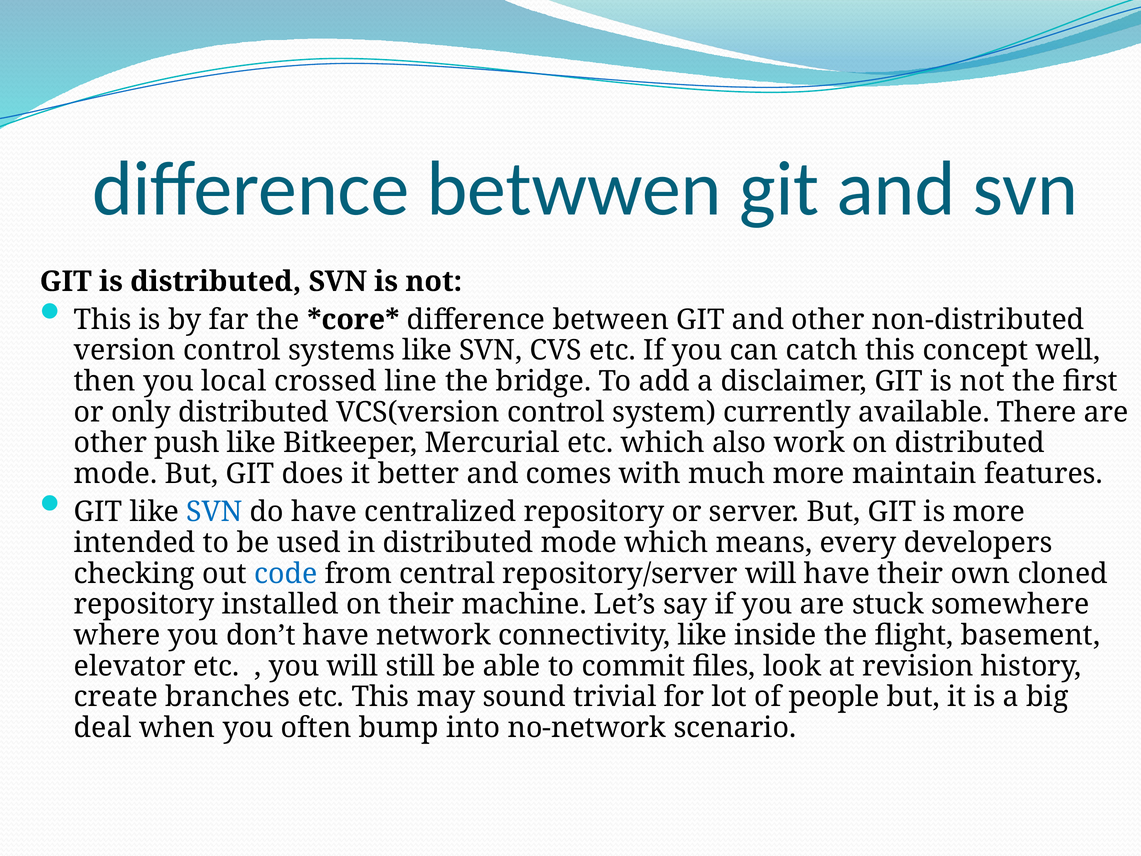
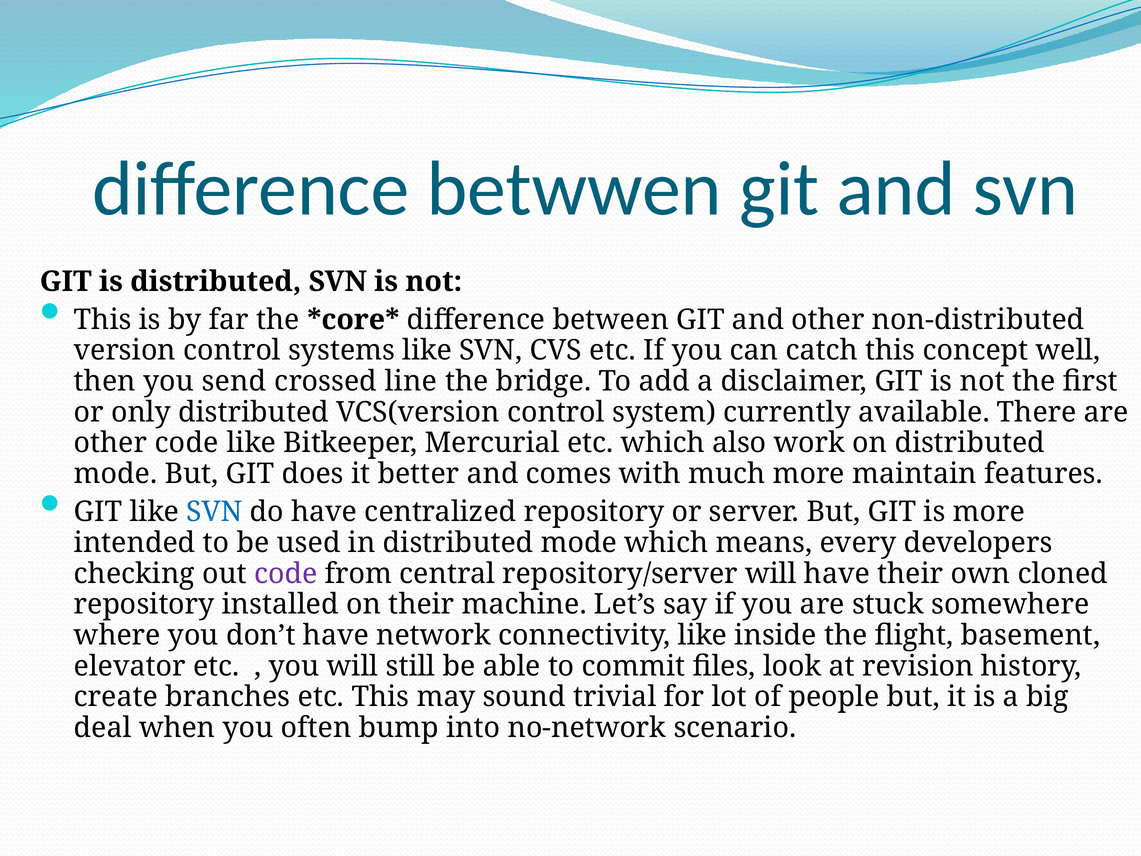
local: local -> send
other push: push -> code
code at (286, 574) colour: blue -> purple
